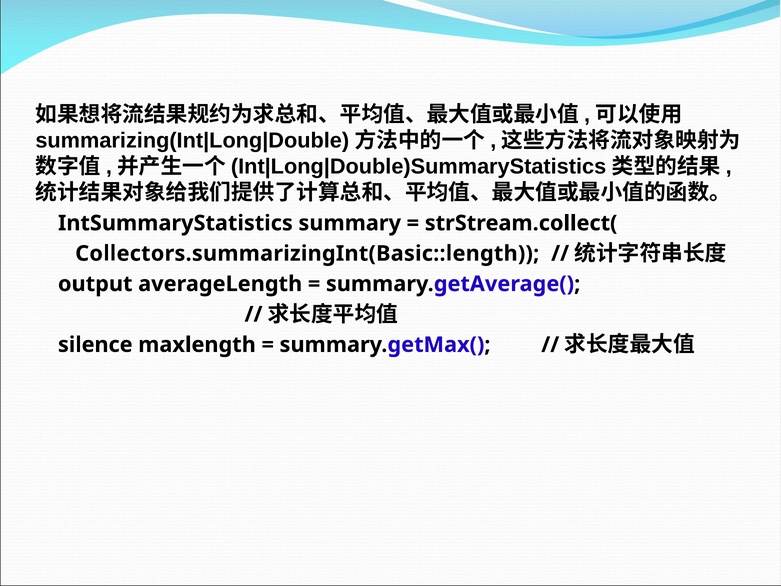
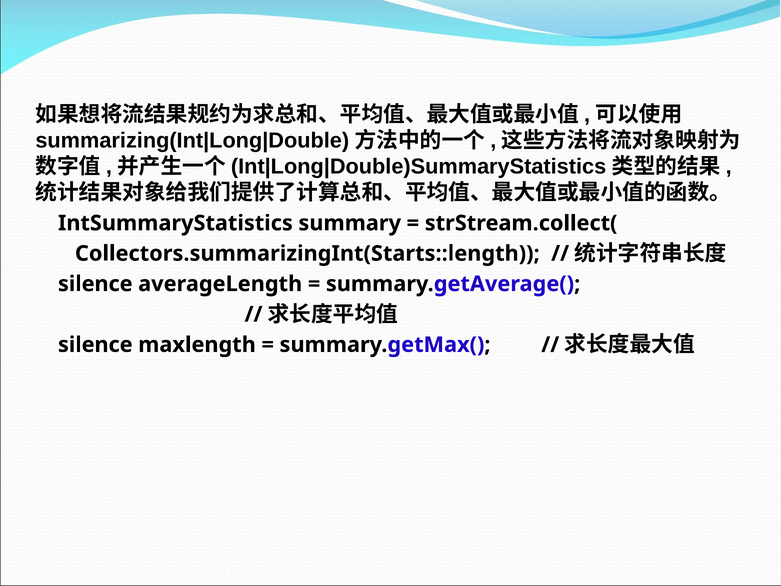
Collectors.summarizingInt(Basic::length: Collectors.summarizingInt(Basic::length -> Collectors.summarizingInt(Starts::length
output at (95, 284): output -> silence
